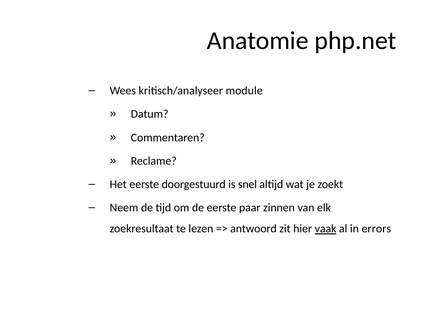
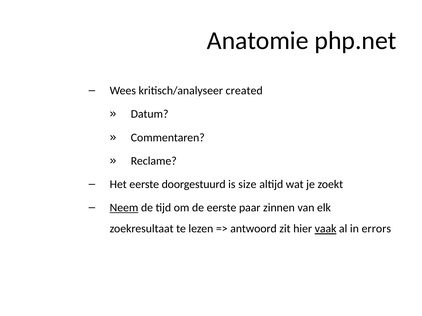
module: module -> created
snel: snel -> size
Neem underline: none -> present
